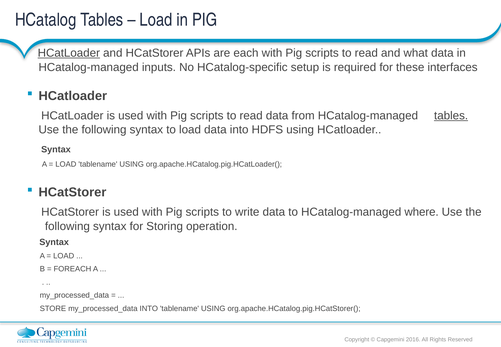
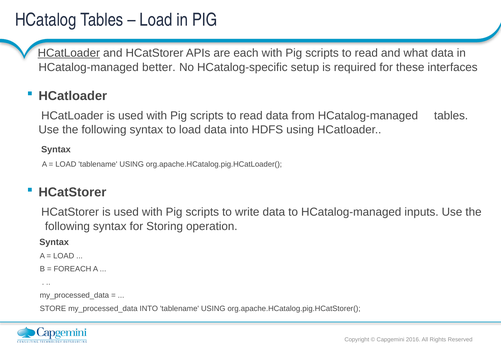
inputs: inputs -> better
tables at (451, 116) underline: present -> none
where: where -> inputs
